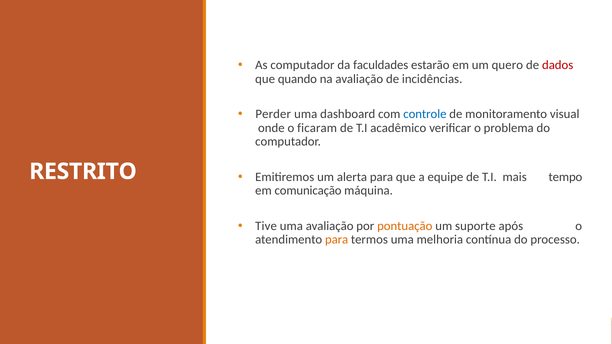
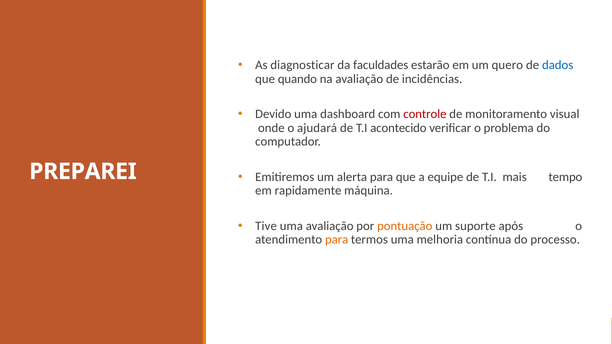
As computador: computador -> diagnosticar
dados colour: red -> blue
Perder: Perder -> Devido
controle colour: blue -> red
ficaram: ficaram -> ajudará
acadêmico: acadêmico -> acontecido
RESTRITO: RESTRITO -> PREPAREI
comunicação: comunicação -> rapidamente
